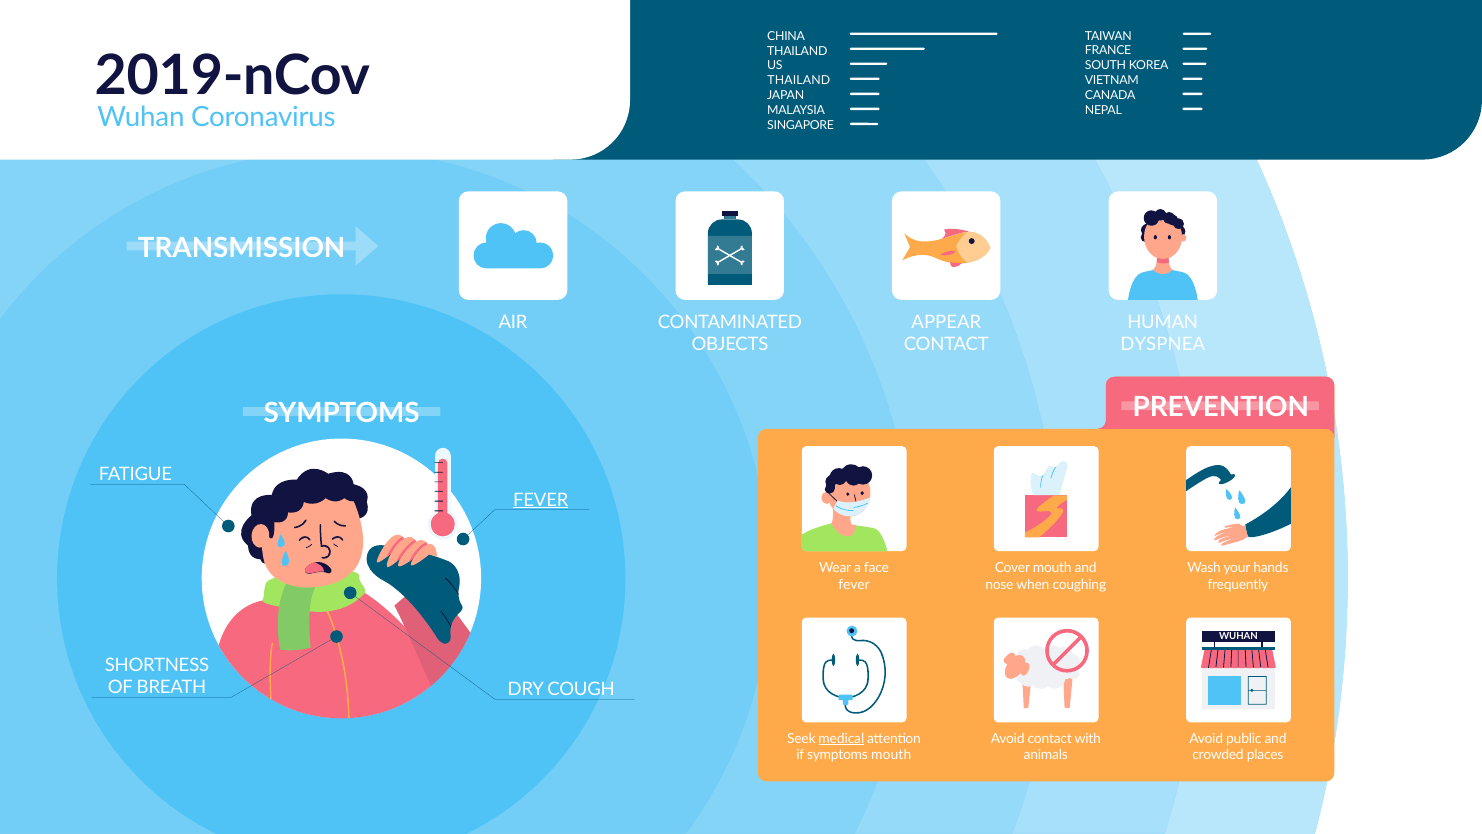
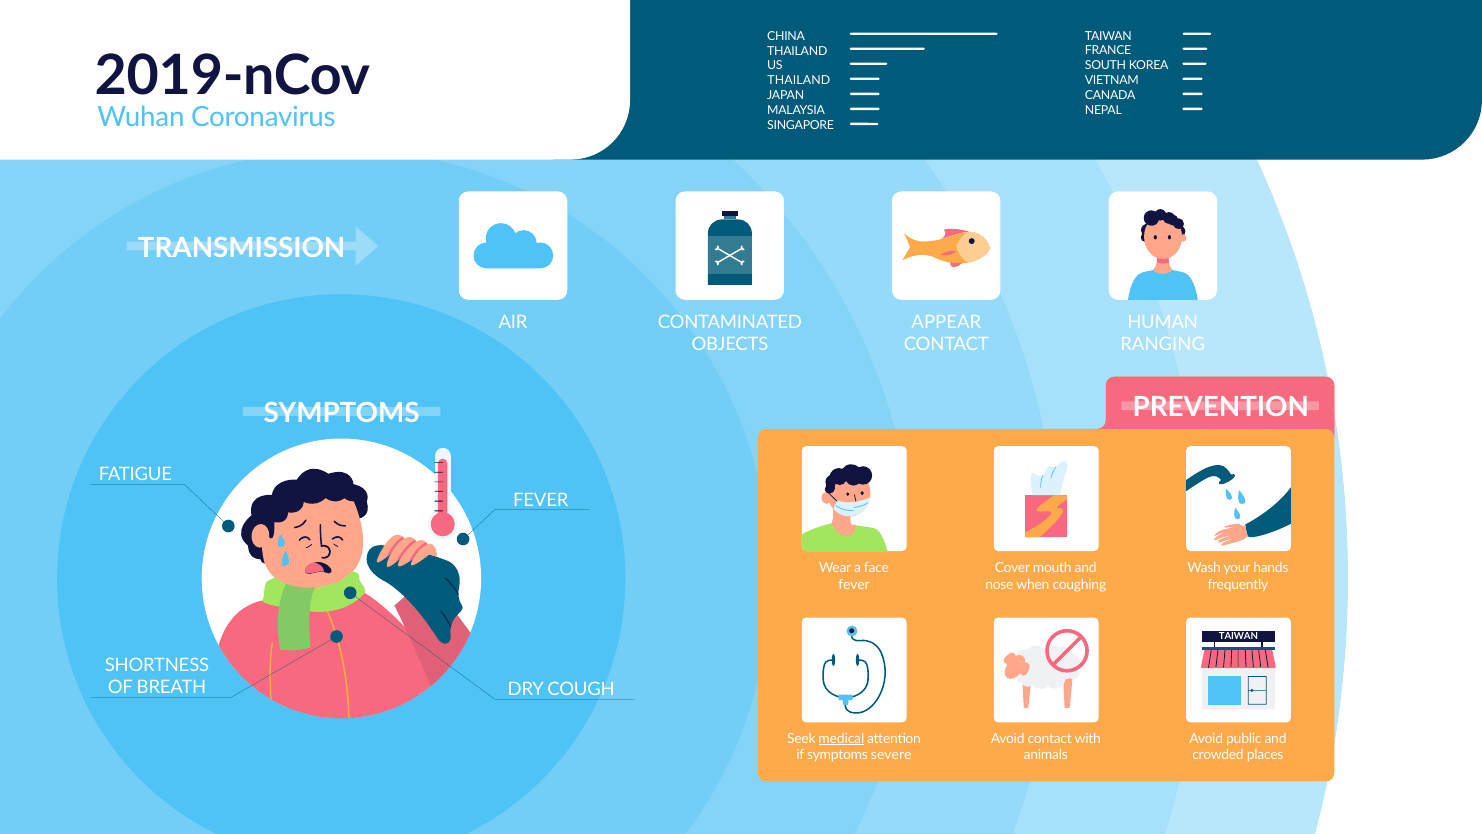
DYSPNEA: DYSPNEA -> RANGING
FEVER at (541, 500) underline: present -> none
WUHAN at (1238, 636): WUHAN -> TAIWAN
symptoms mouth: mouth -> severe
